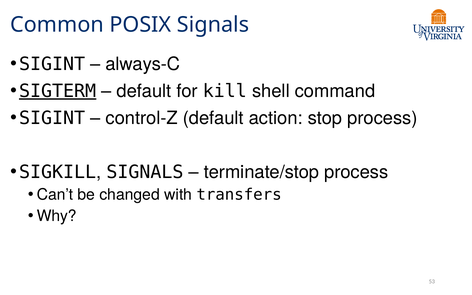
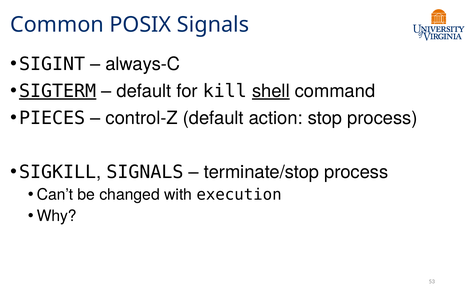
shell underline: none -> present
SIGINT at (52, 118): SIGINT -> PIECES
transfers: transfers -> execution
